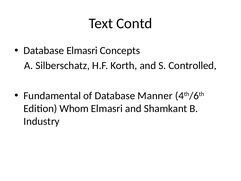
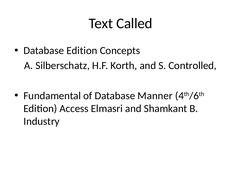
Contd: Contd -> Called
Database Elmasri: Elmasri -> Edition
Whom: Whom -> Access
